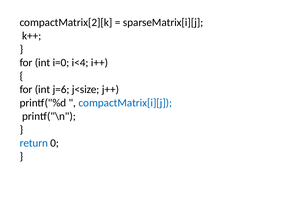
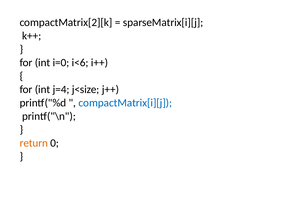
i<4: i<4 -> i<6
j=6: j=6 -> j=4
return colour: blue -> orange
